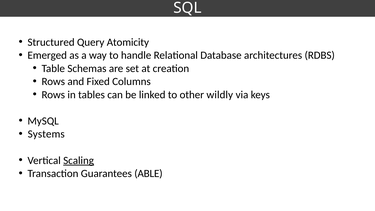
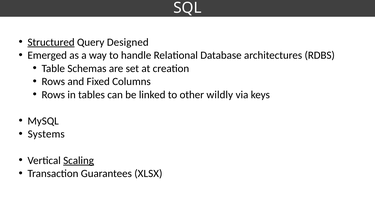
Structured underline: none -> present
Atomicity: Atomicity -> Designed
ABLE: ABLE -> XLSX
